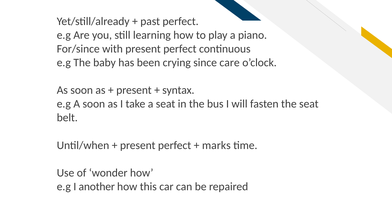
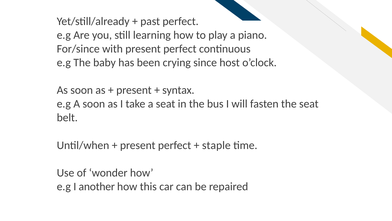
care: care -> host
marks: marks -> staple
